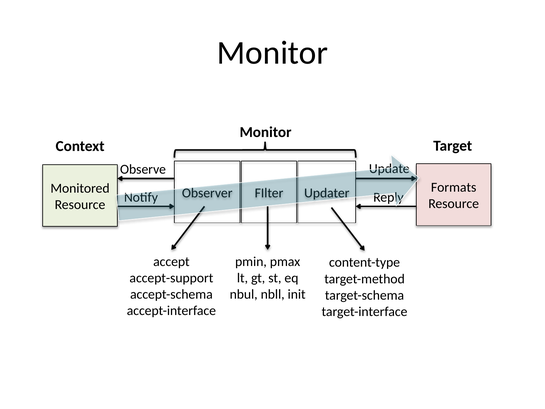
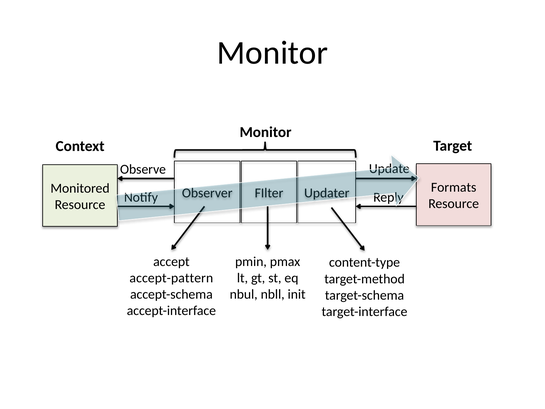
accept-support: accept-support -> accept-pattern
